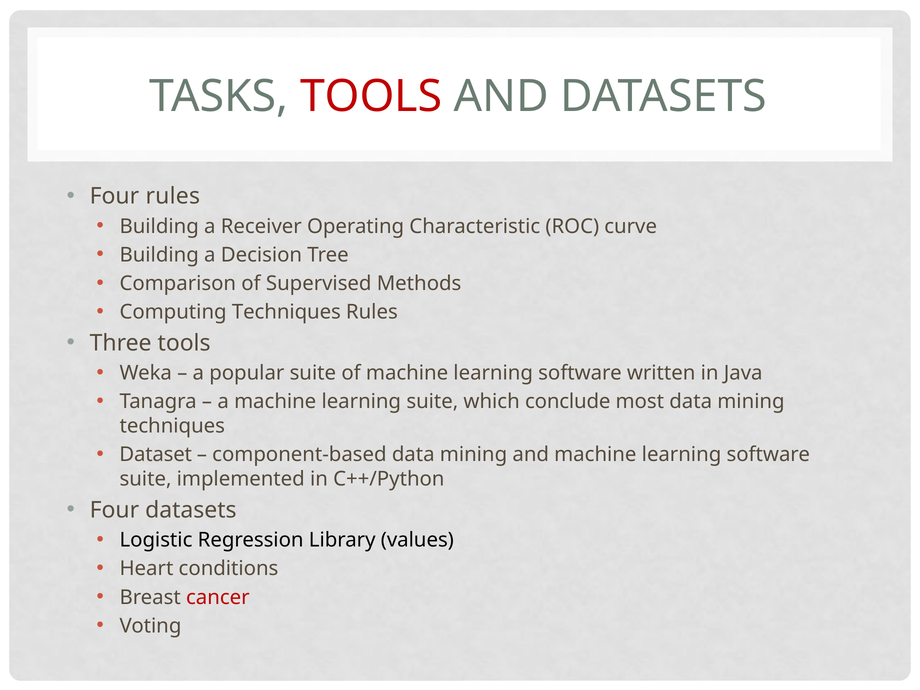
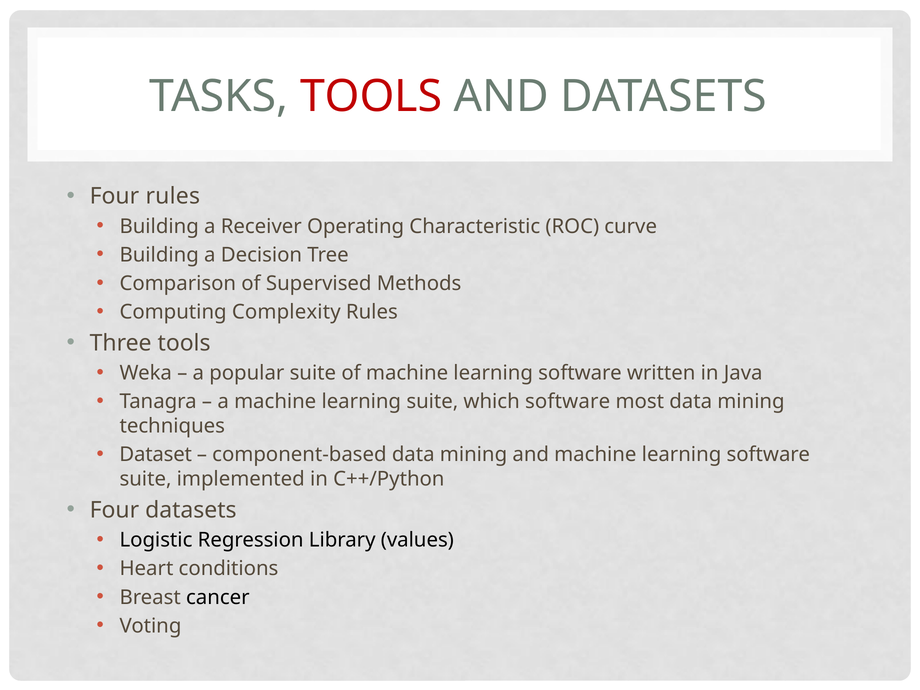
Computing Techniques: Techniques -> Complexity
which conclude: conclude -> software
cancer colour: red -> black
